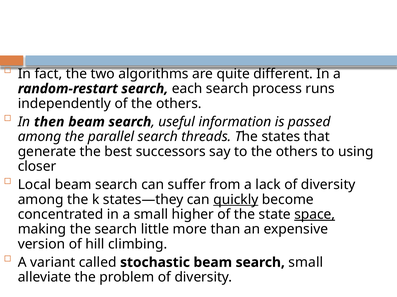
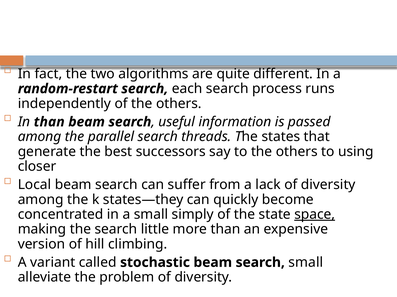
In then: then -> than
quickly underline: present -> none
higher: higher -> simply
